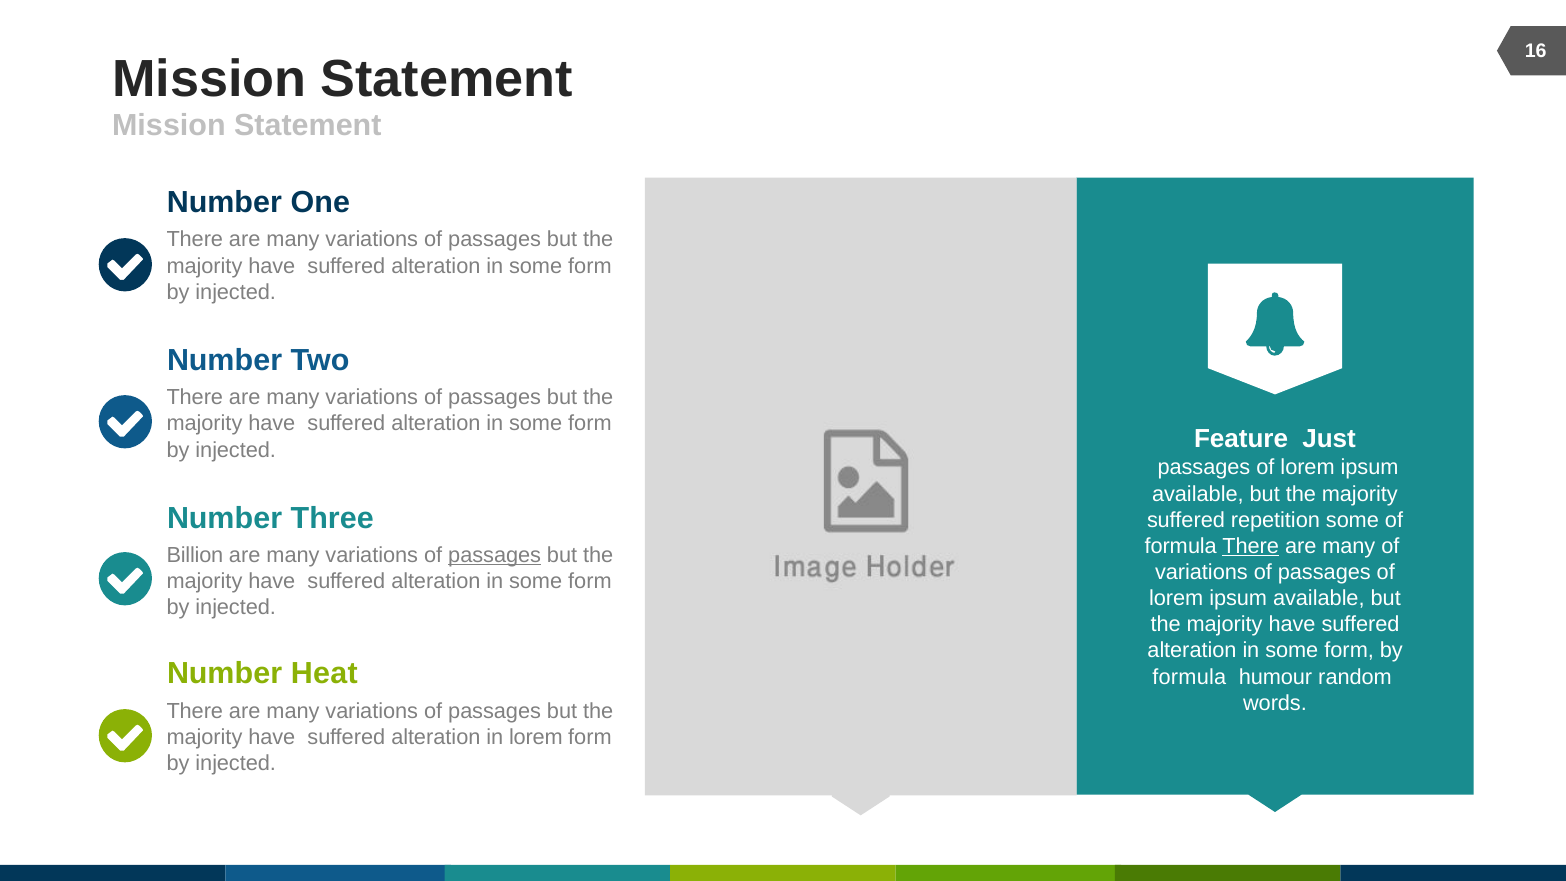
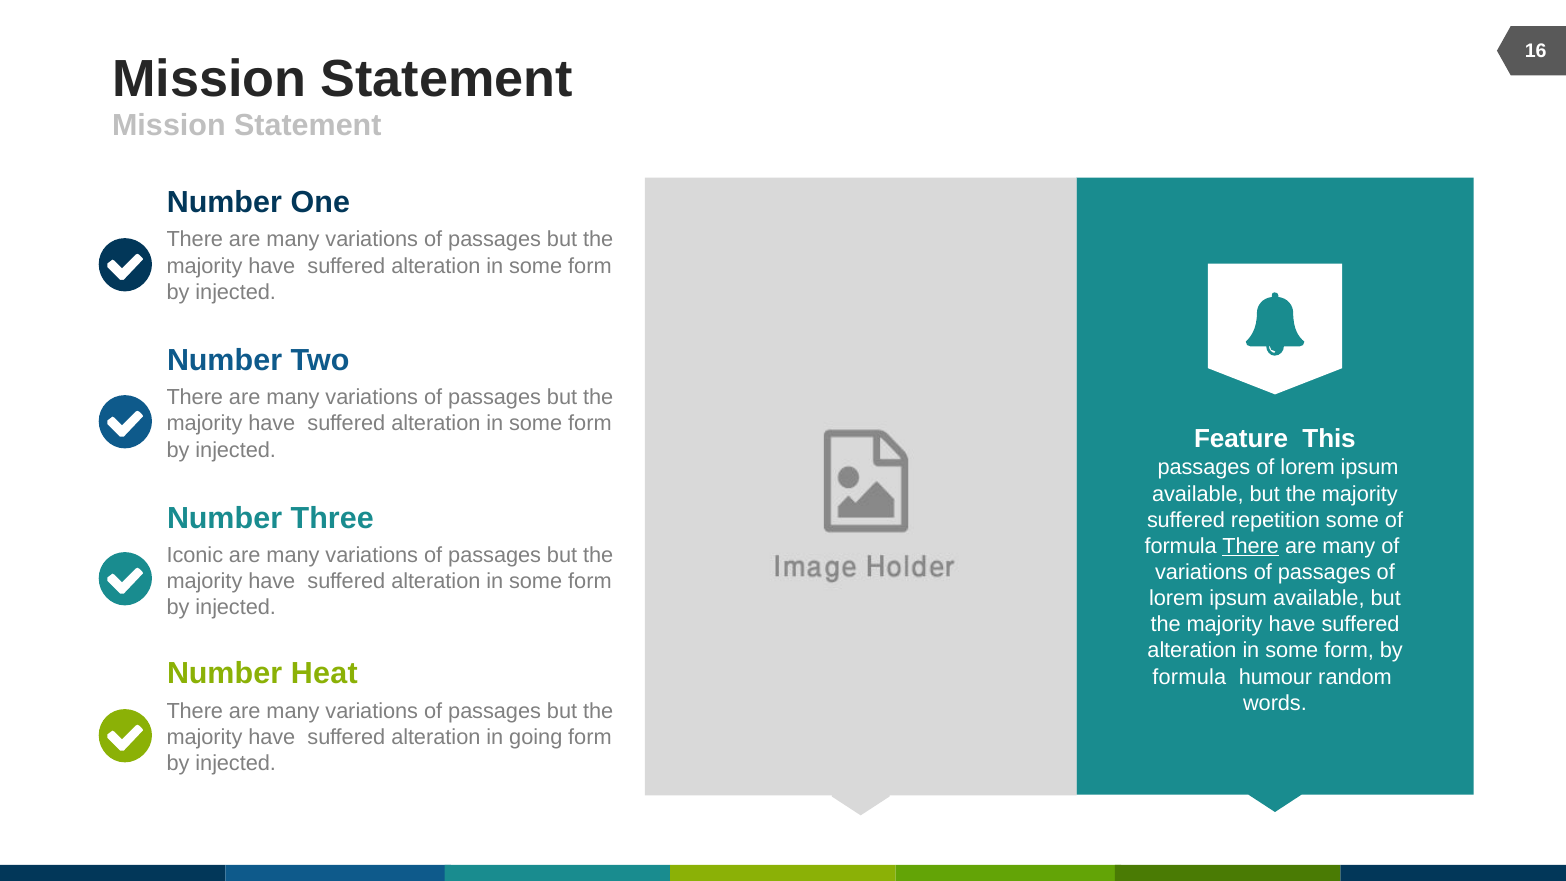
Just: Just -> This
Billion: Billion -> Iconic
passages at (495, 555) underline: present -> none
in lorem: lorem -> going
